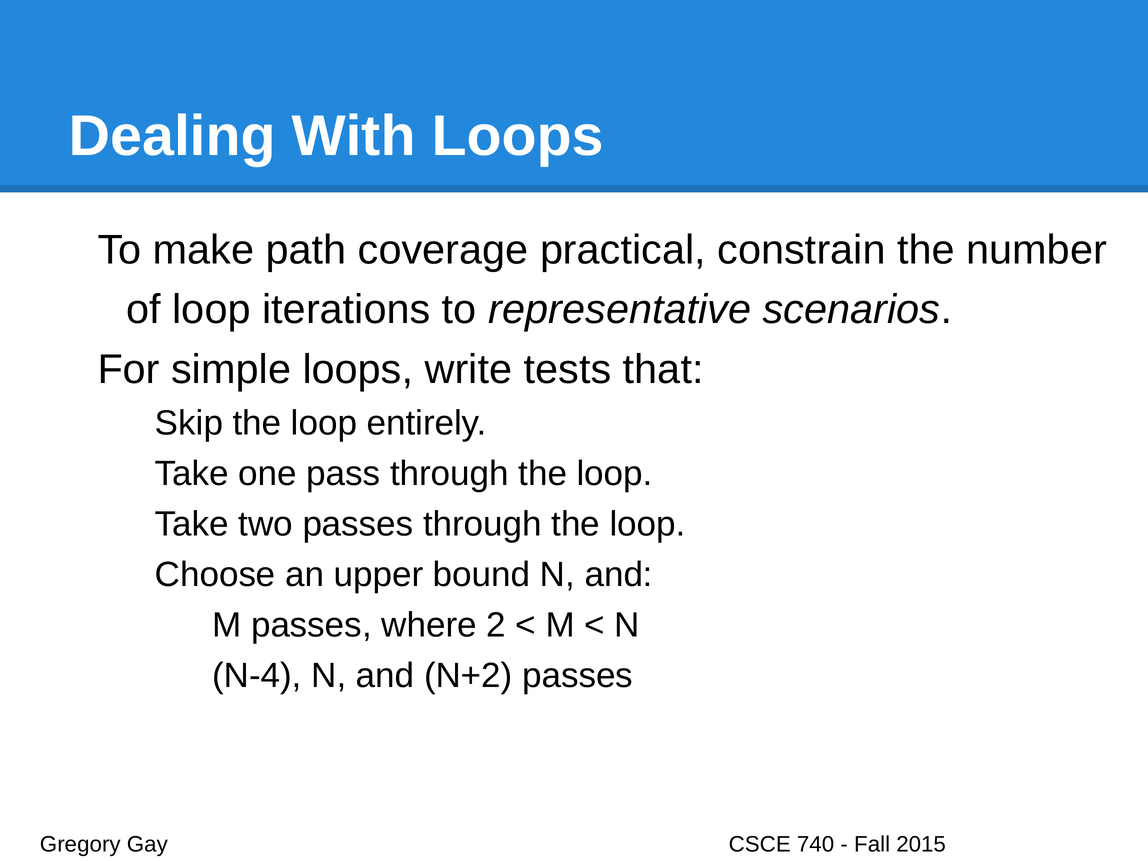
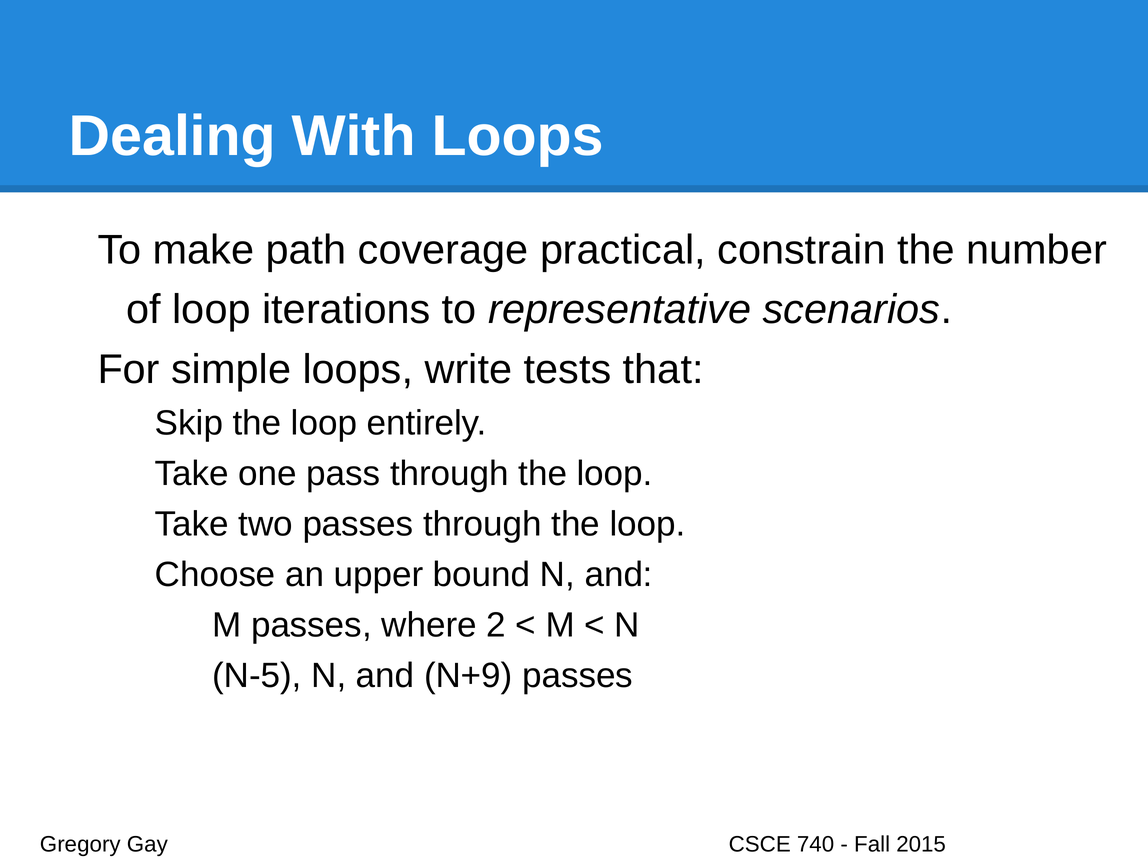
N-4: N-4 -> N-5
N+2: N+2 -> N+9
